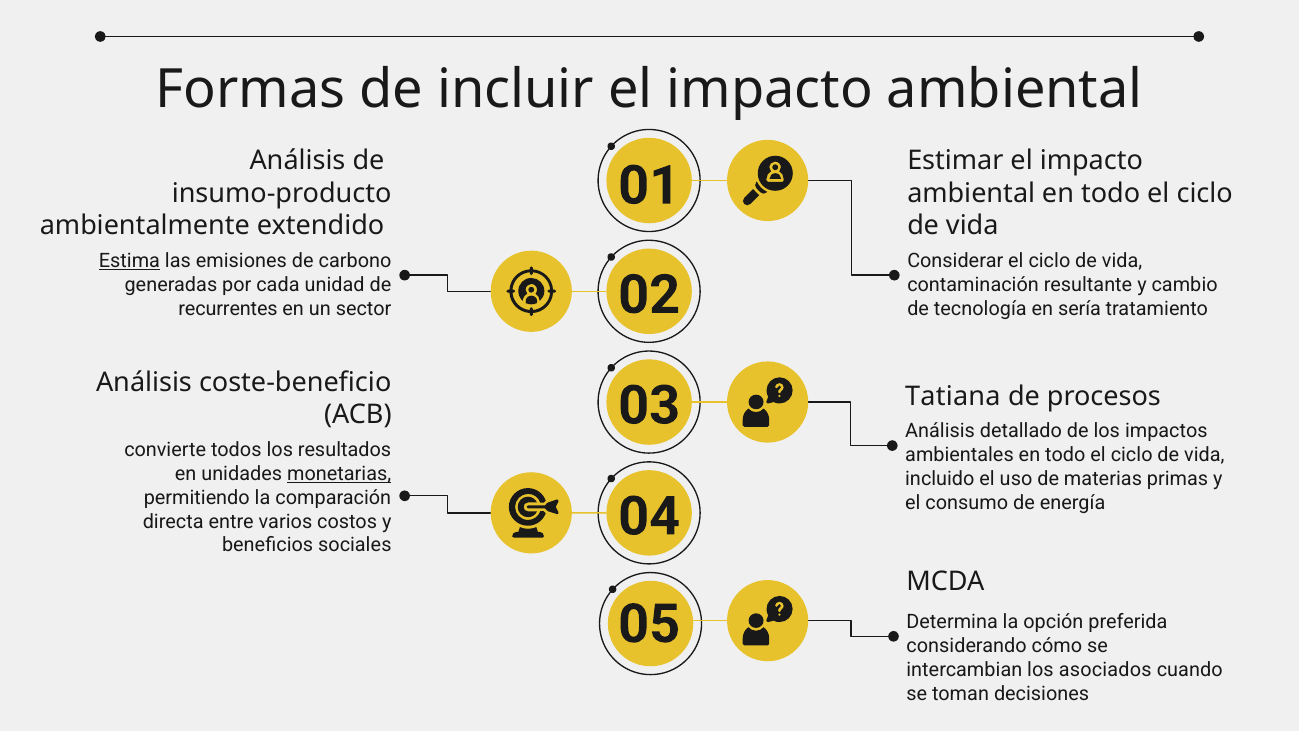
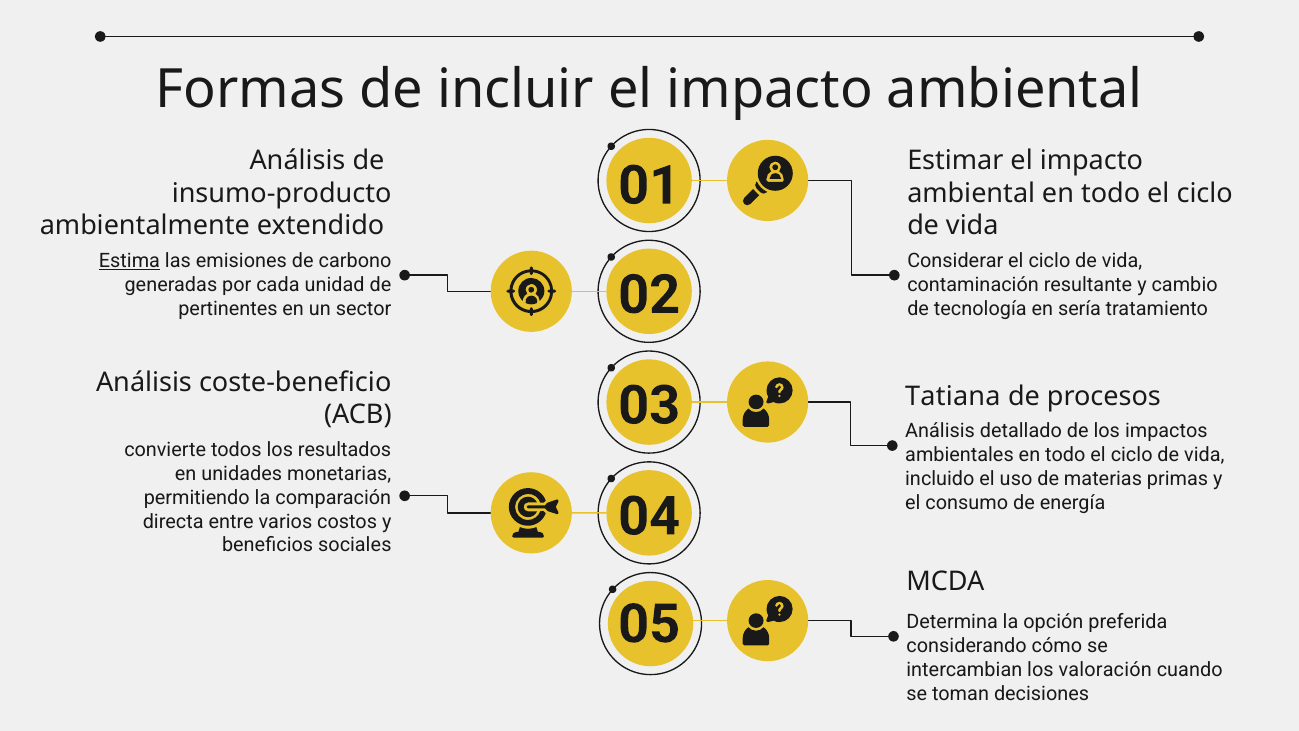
recurrentes: recurrentes -> pertinentes
monetarias underline: present -> none
asociados: asociados -> valoración
